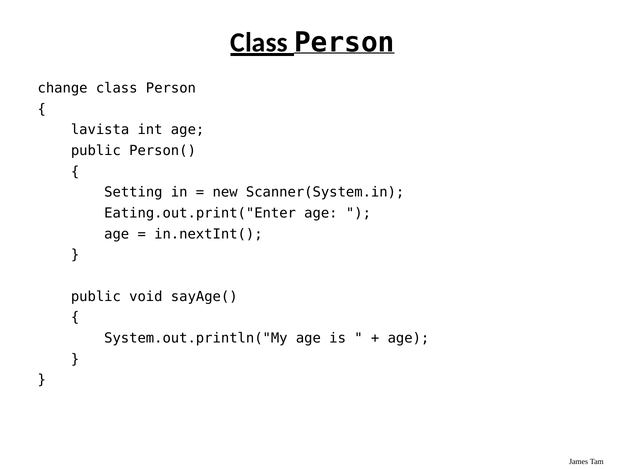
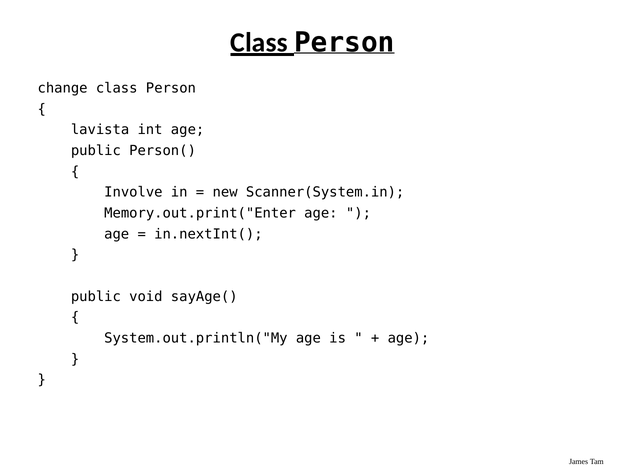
Setting: Setting -> Involve
Eating.out.print("Enter: Eating.out.print("Enter -> Memory.out.print("Enter
